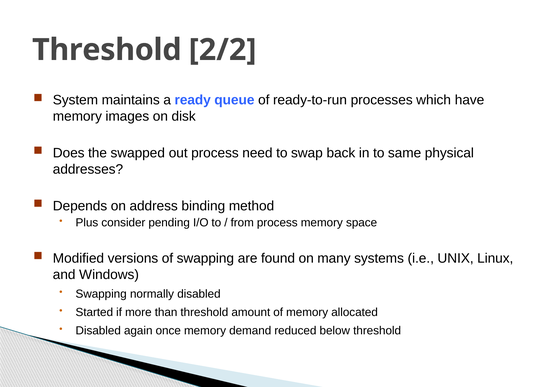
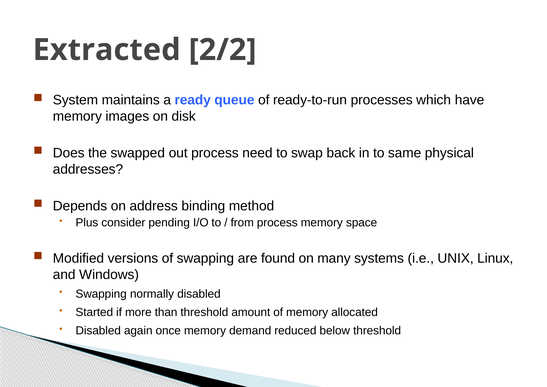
Threshold at (107, 50): Threshold -> Extracted
